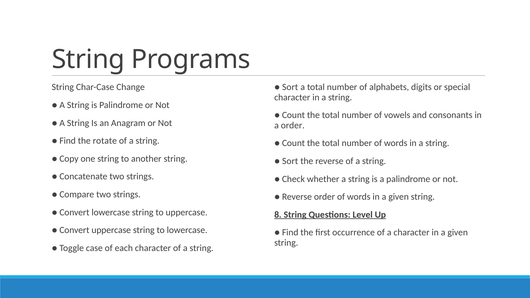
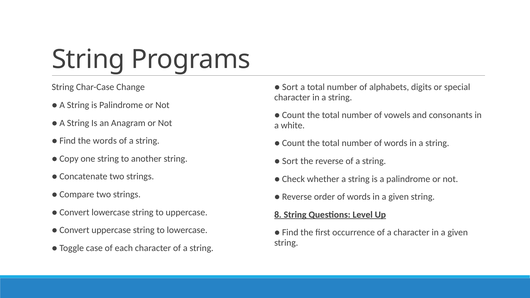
a order: order -> white
the rotate: rotate -> words
